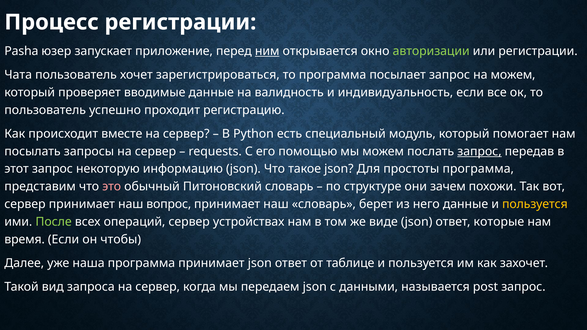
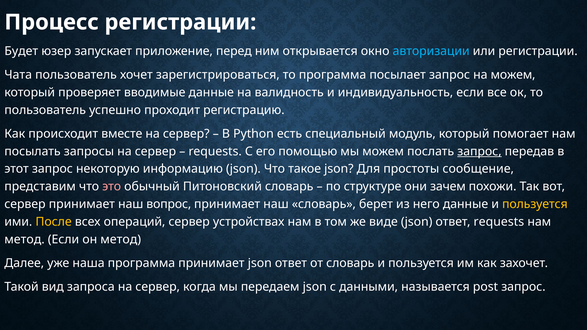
Pasha: Pasha -> Будет
ним underline: present -> none
авторизации colour: light green -> light blue
простоты программа: программа -> сообщение
После colour: light green -> yellow
ответ которые: которые -> requests
время at (25, 239): время -> метод
он чтобы: чтобы -> метод
от таблице: таблице -> словарь
